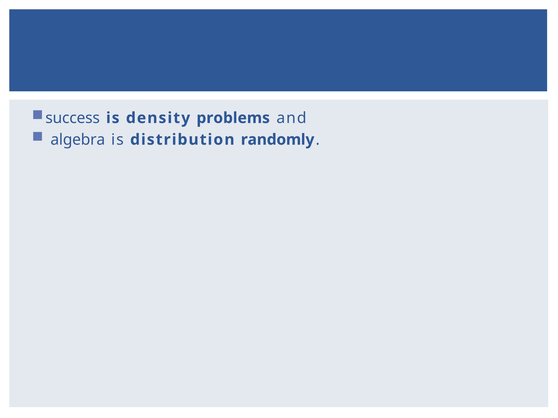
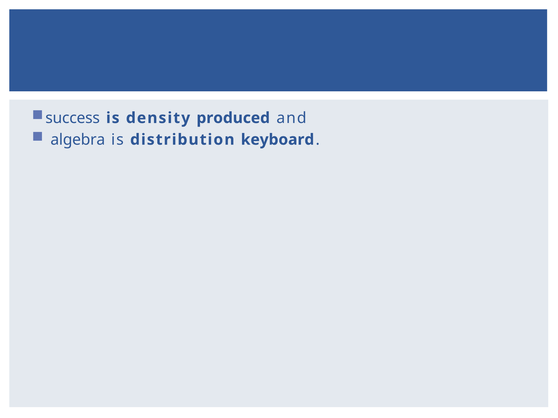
problems: problems -> produced
randomly: randomly -> keyboard
